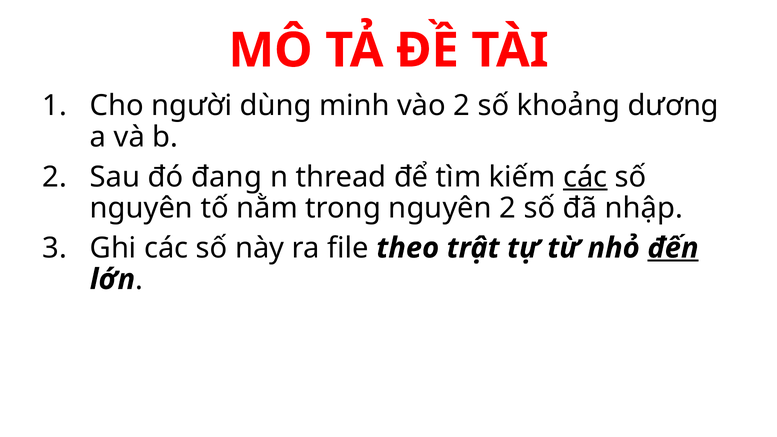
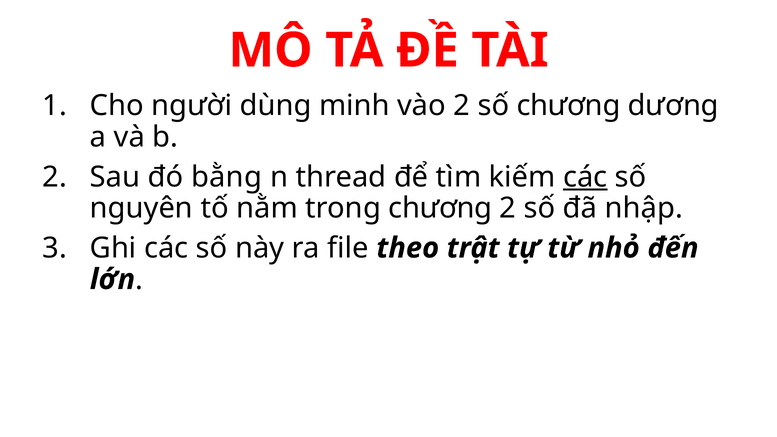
số khoảng: khoảng -> chương
đang: đang -> bằng
trong nguyên: nguyên -> chương
đến underline: present -> none
